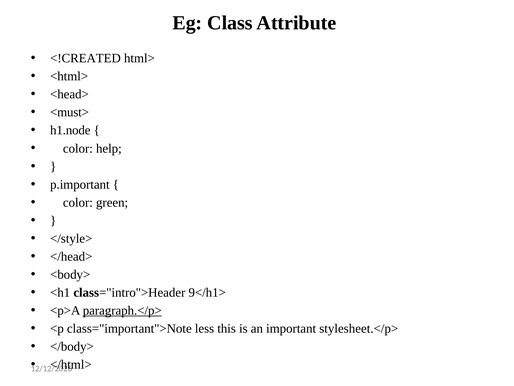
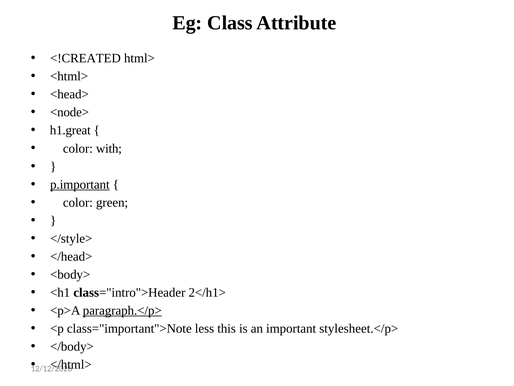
<must>: <must> -> <node>
h1.node: h1.node -> h1.great
help: help -> with
p.important underline: none -> present
9</h1>: 9</h1> -> 2</h1>
